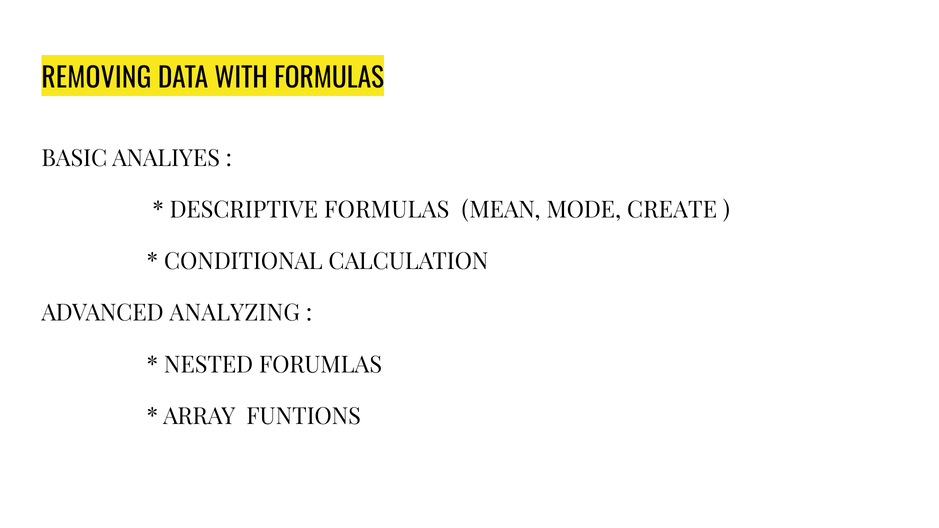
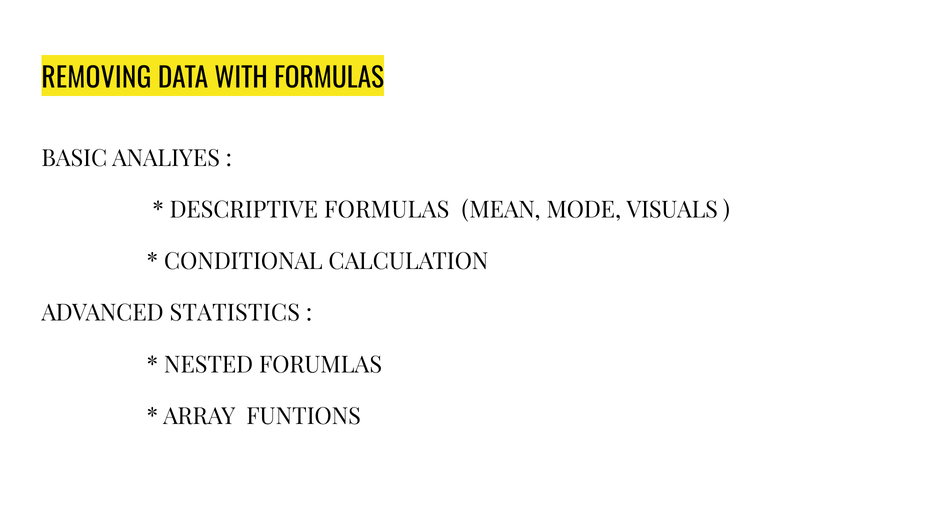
CREATE: CREATE -> VISUALS
ANALYZING: ANALYZING -> STATISTICS
